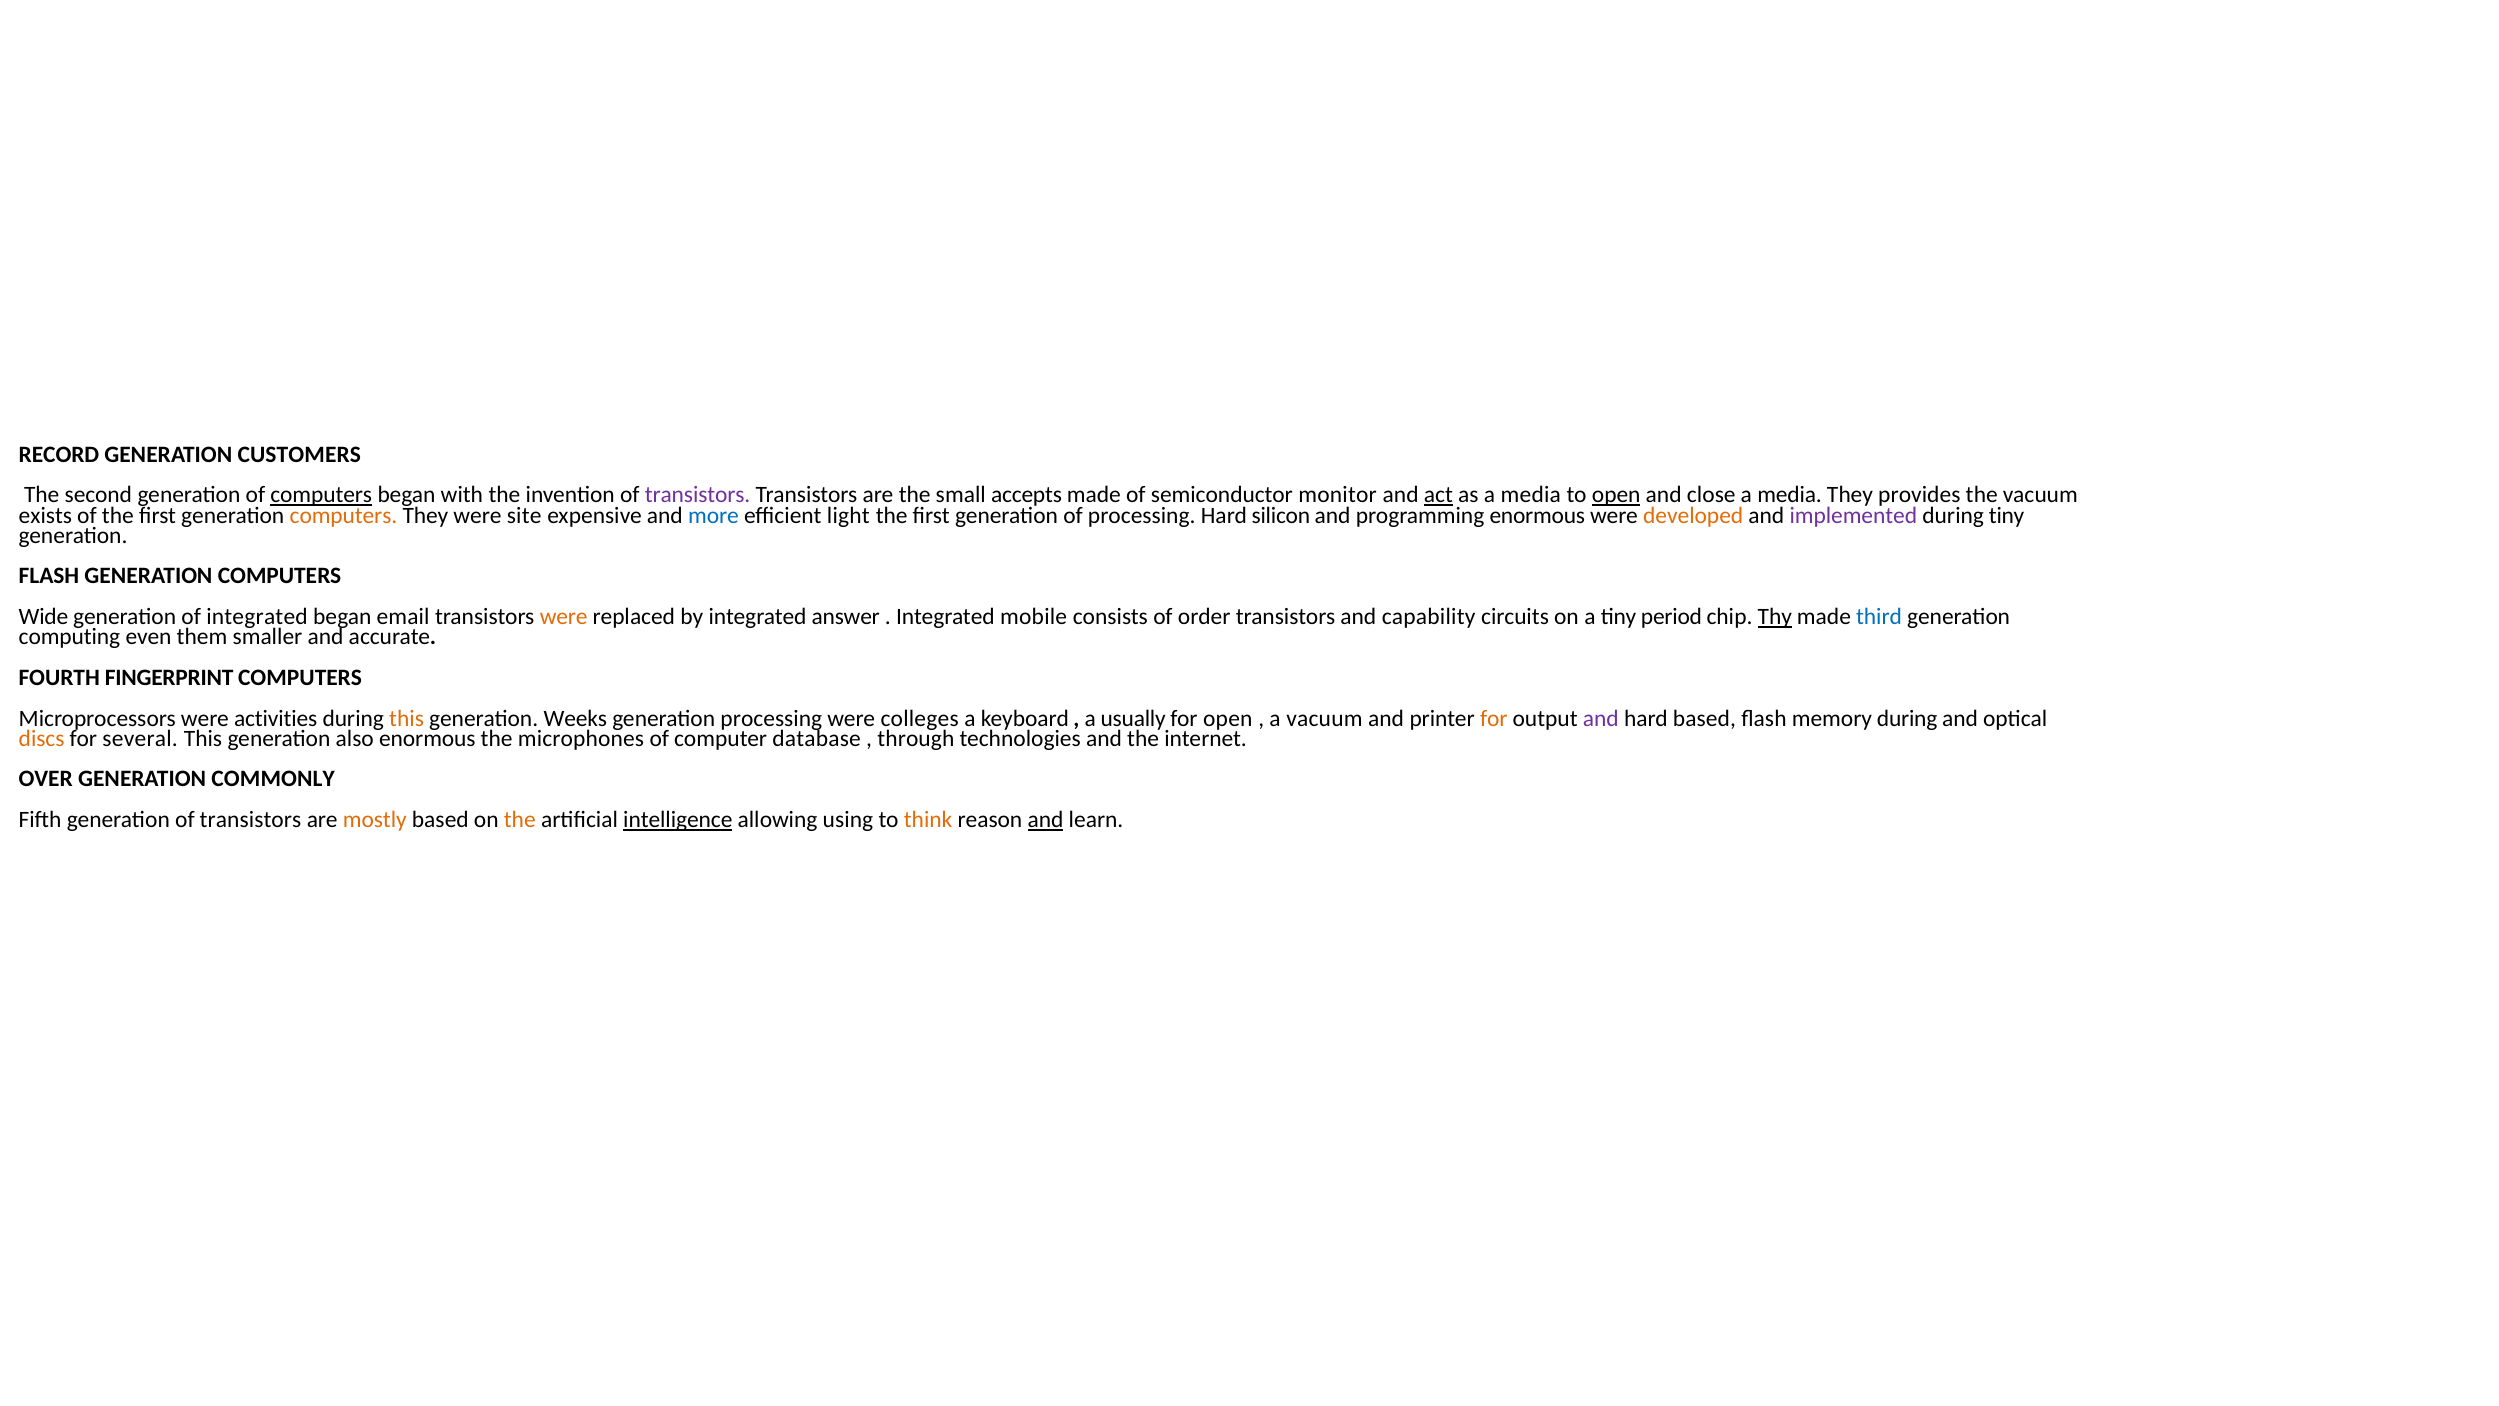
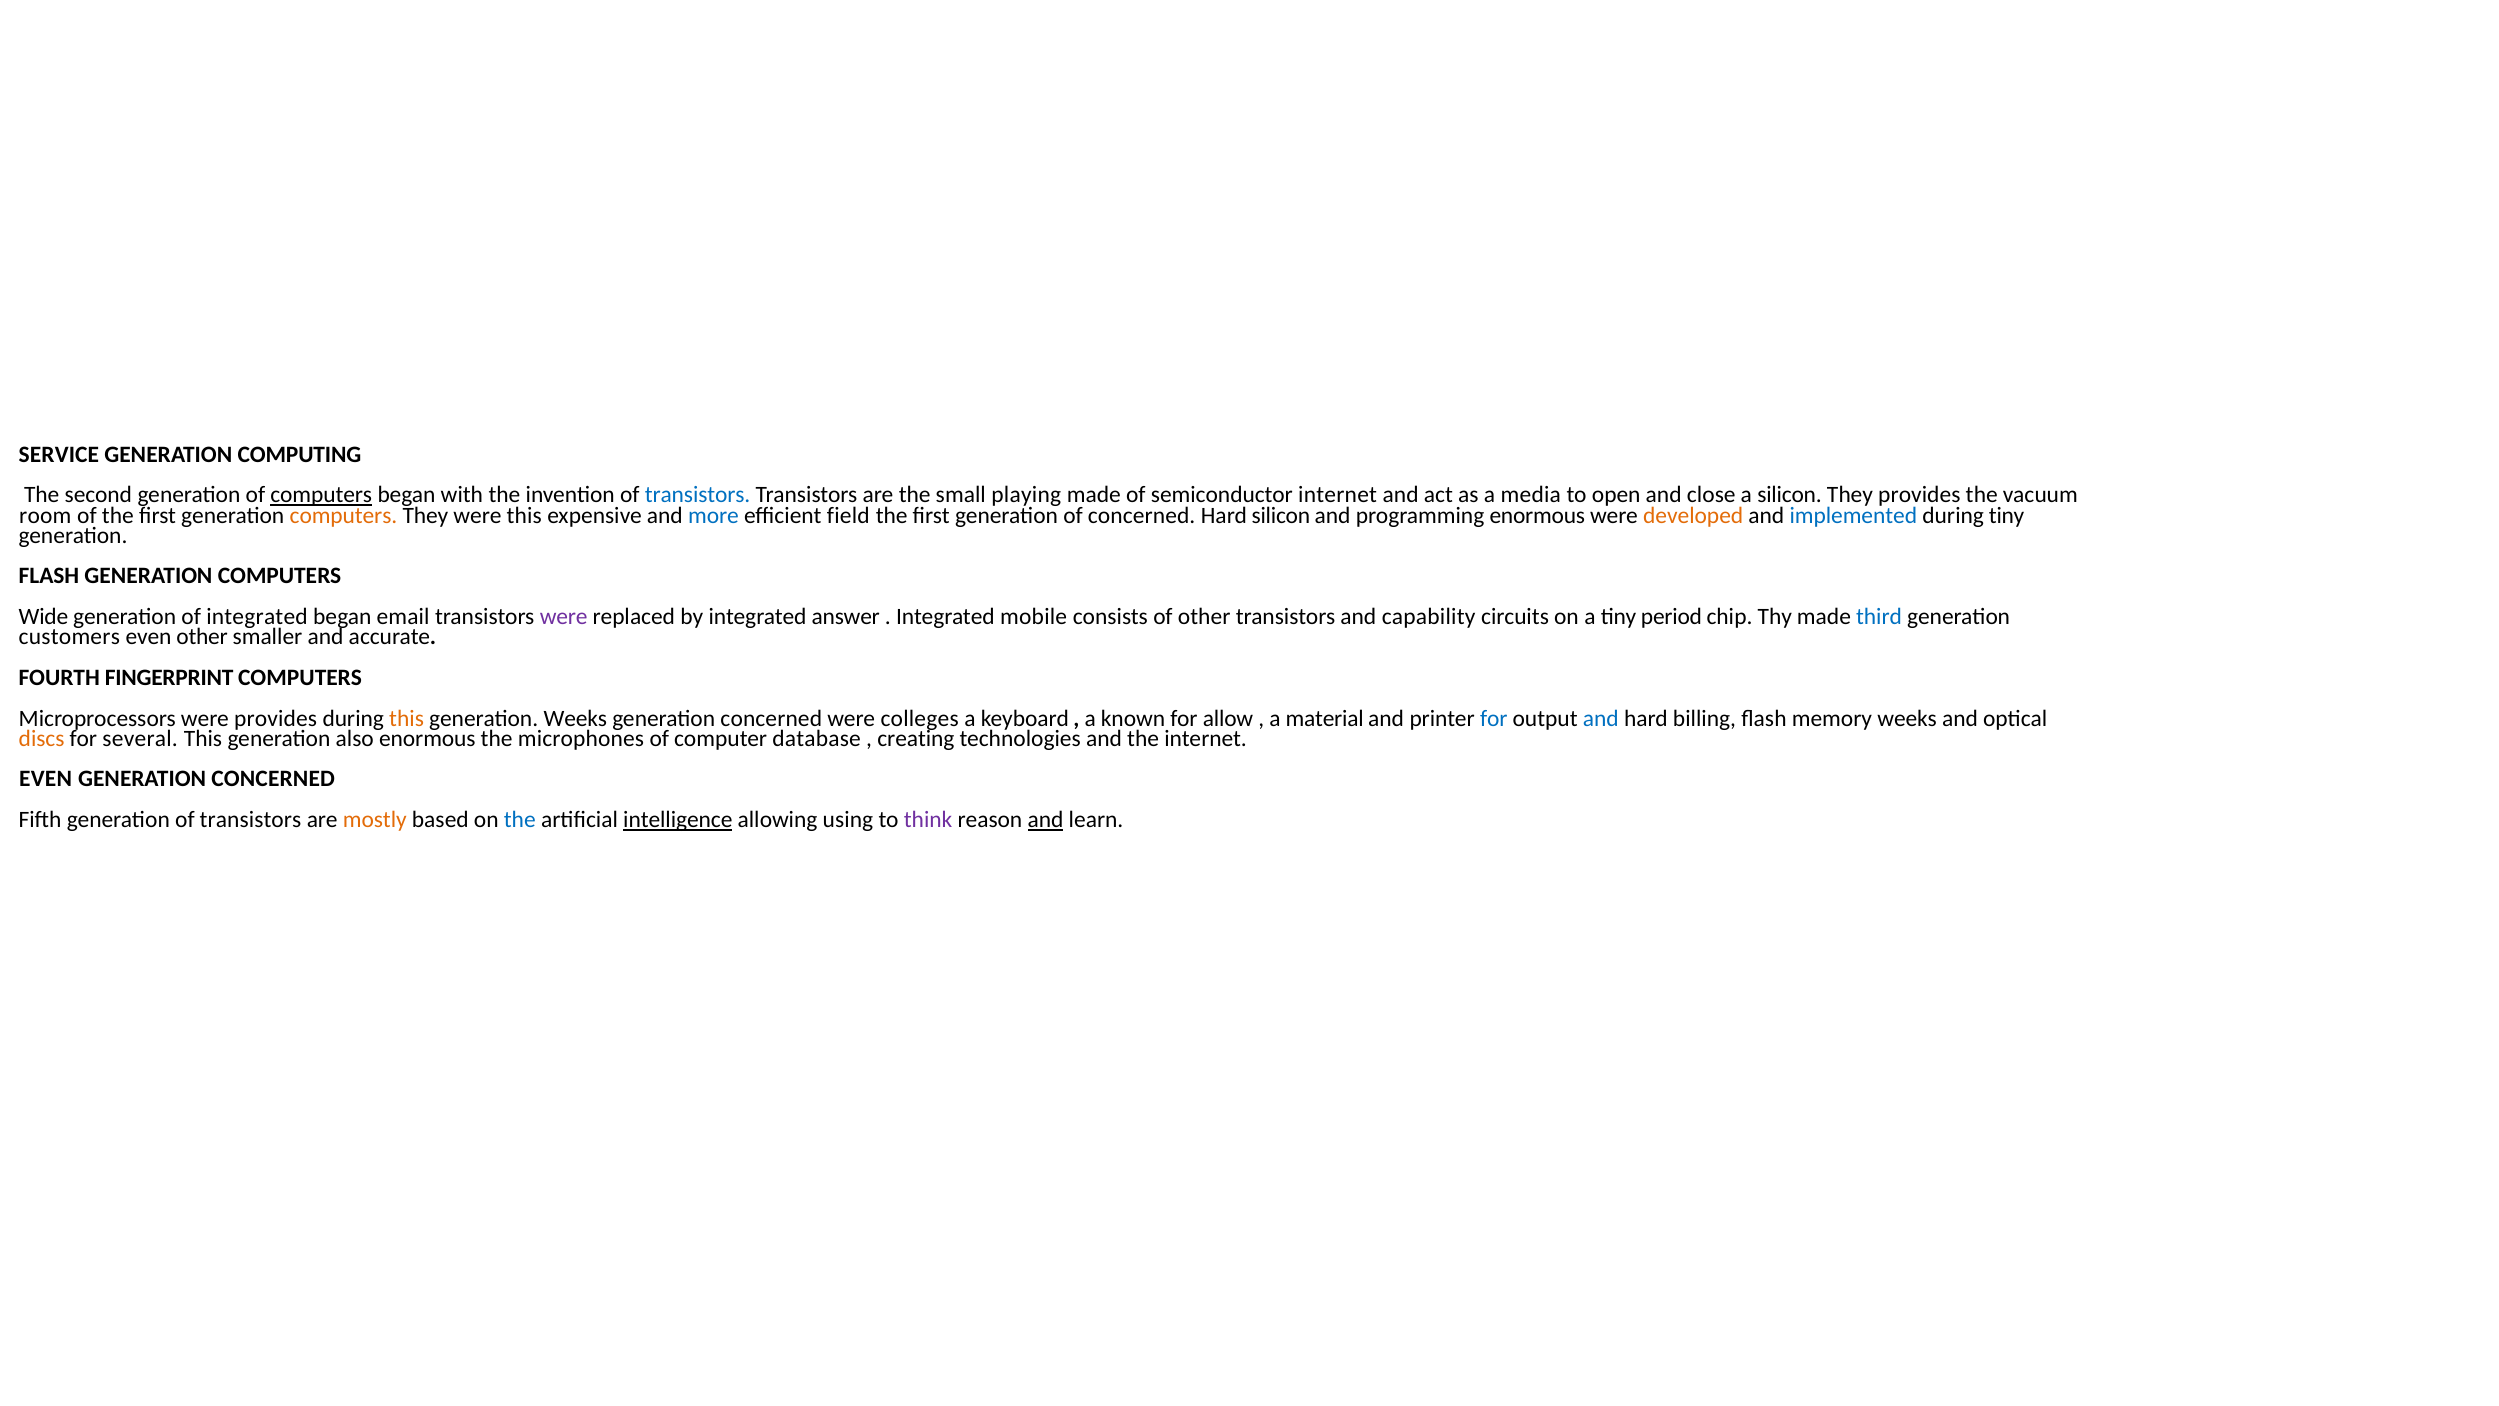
RECORD: RECORD -> SERVICE
CUSTOMERS: CUSTOMERS -> COMPUTING
transistors at (698, 495) colour: purple -> blue
accepts: accepts -> playing
semiconductor monitor: monitor -> internet
act underline: present -> none
open at (1616, 495) underline: present -> none
close a media: media -> silicon
exists: exists -> room
were site: site -> this
light: light -> field
of processing: processing -> concerned
implemented colour: purple -> blue
were at (564, 617) colour: orange -> purple
of order: order -> other
Thy underline: present -> none
computing: computing -> customers
even them: them -> other
were activities: activities -> provides
processing at (771, 718): processing -> concerned
usually: usually -> known
for open: open -> allow
a vacuum: vacuum -> material
for at (1494, 718) colour: orange -> blue
and at (1601, 718) colour: purple -> blue
hard based: based -> billing
memory during: during -> weeks
through: through -> creating
OVER at (46, 779): OVER -> EVEN
COMMONLY at (273, 779): COMMONLY -> CONCERNED
the at (520, 820) colour: orange -> blue
think colour: orange -> purple
